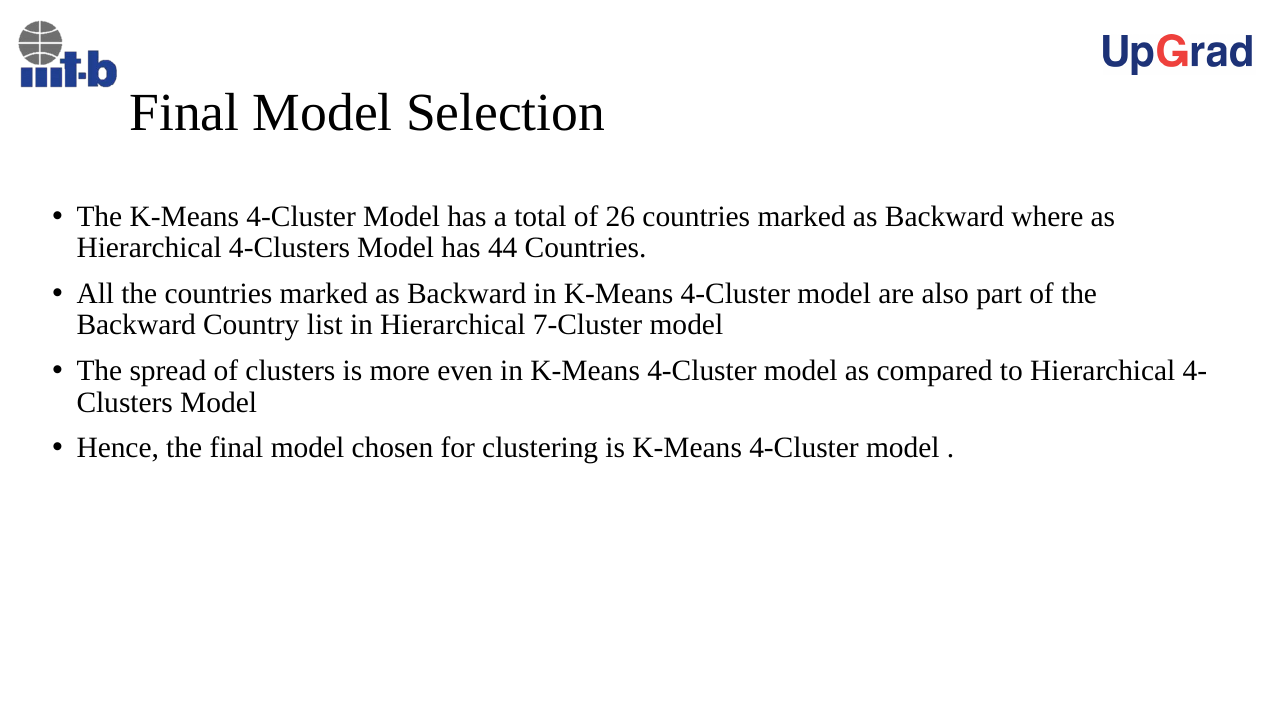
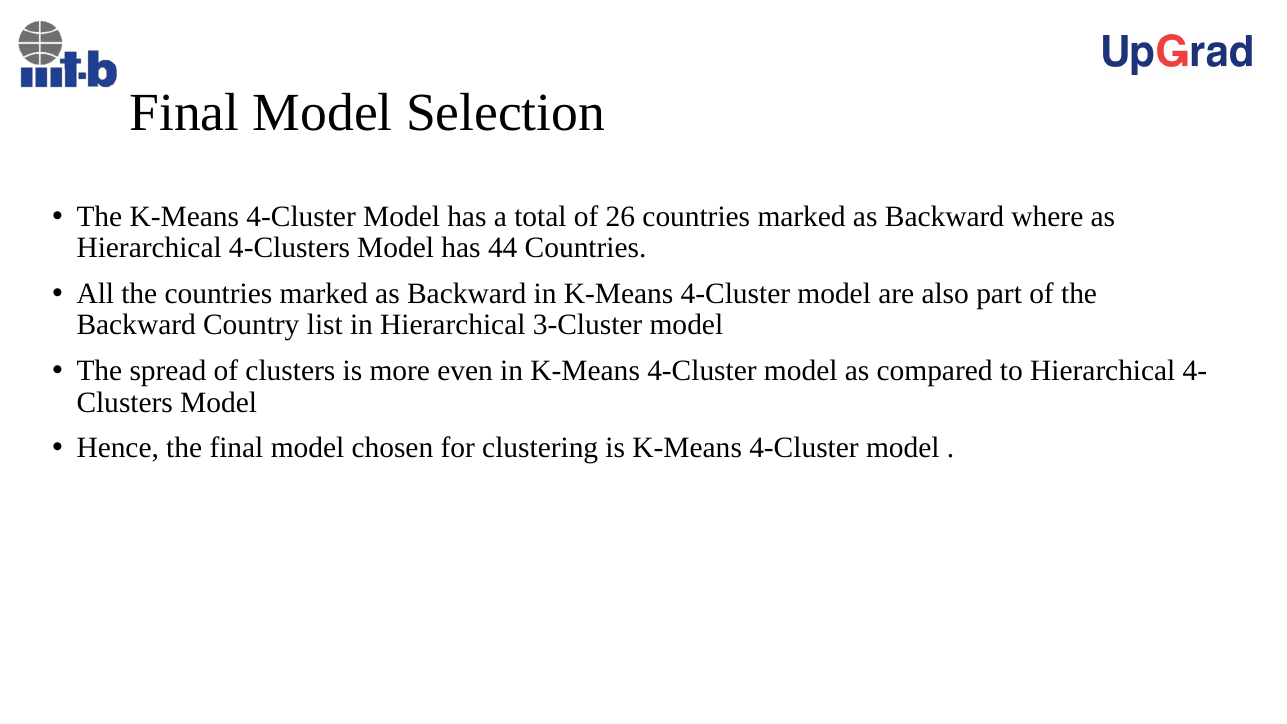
7-Cluster: 7-Cluster -> 3-Cluster
